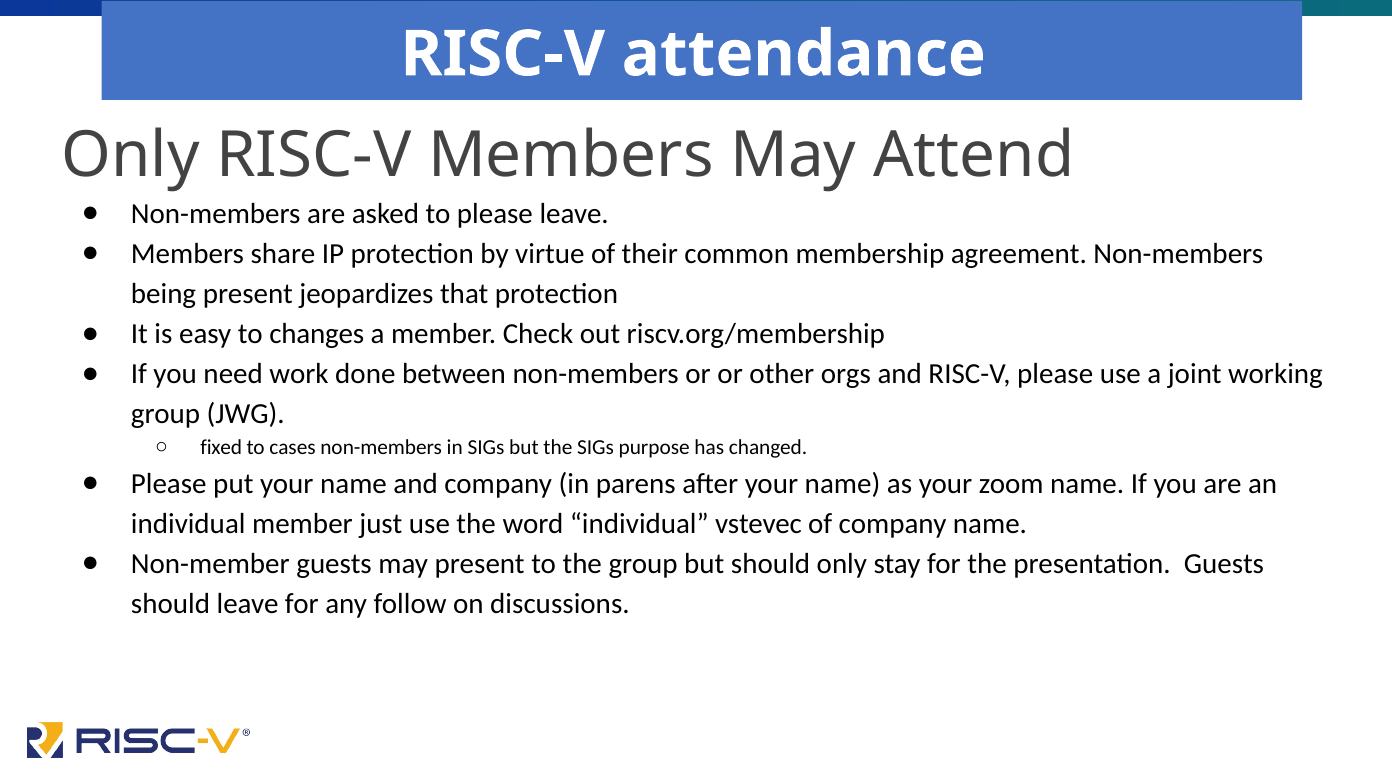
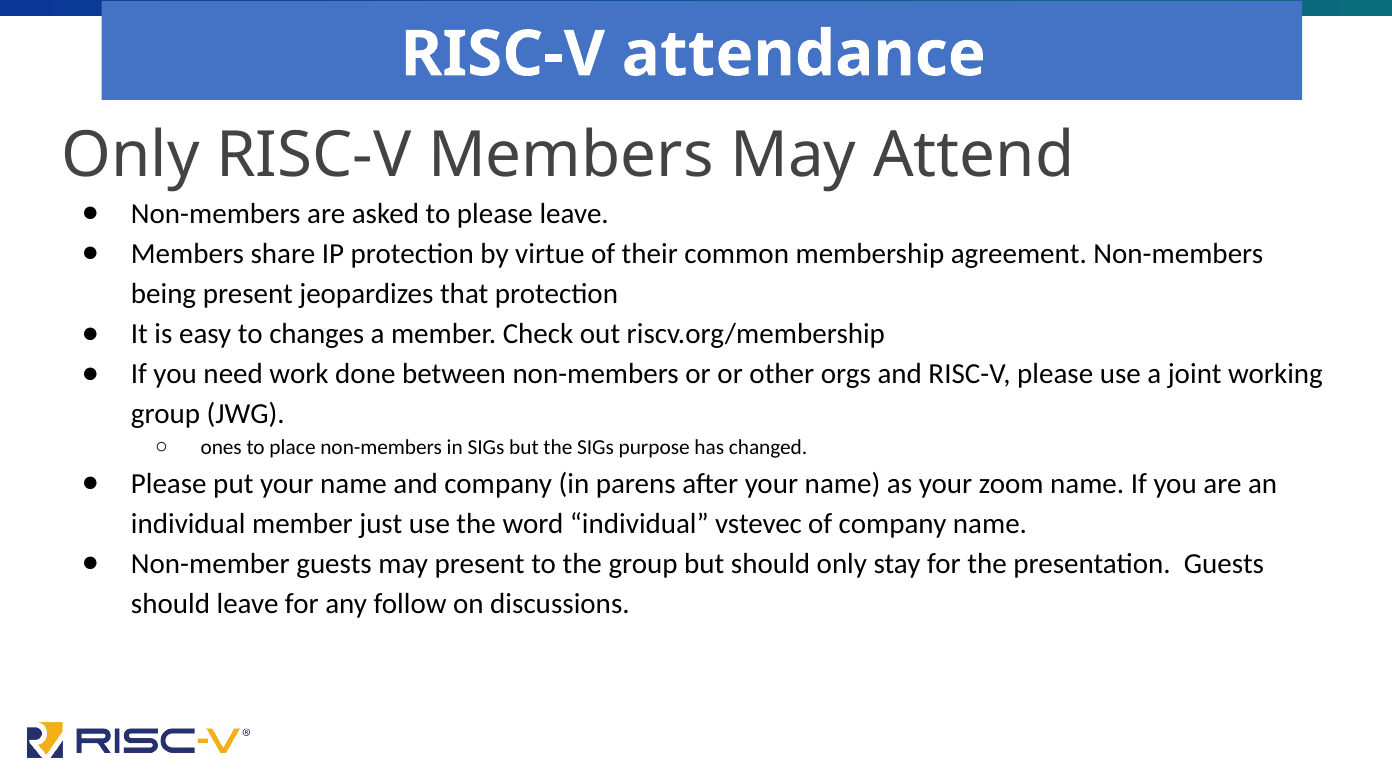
fixed: fixed -> ones
cases: cases -> place
